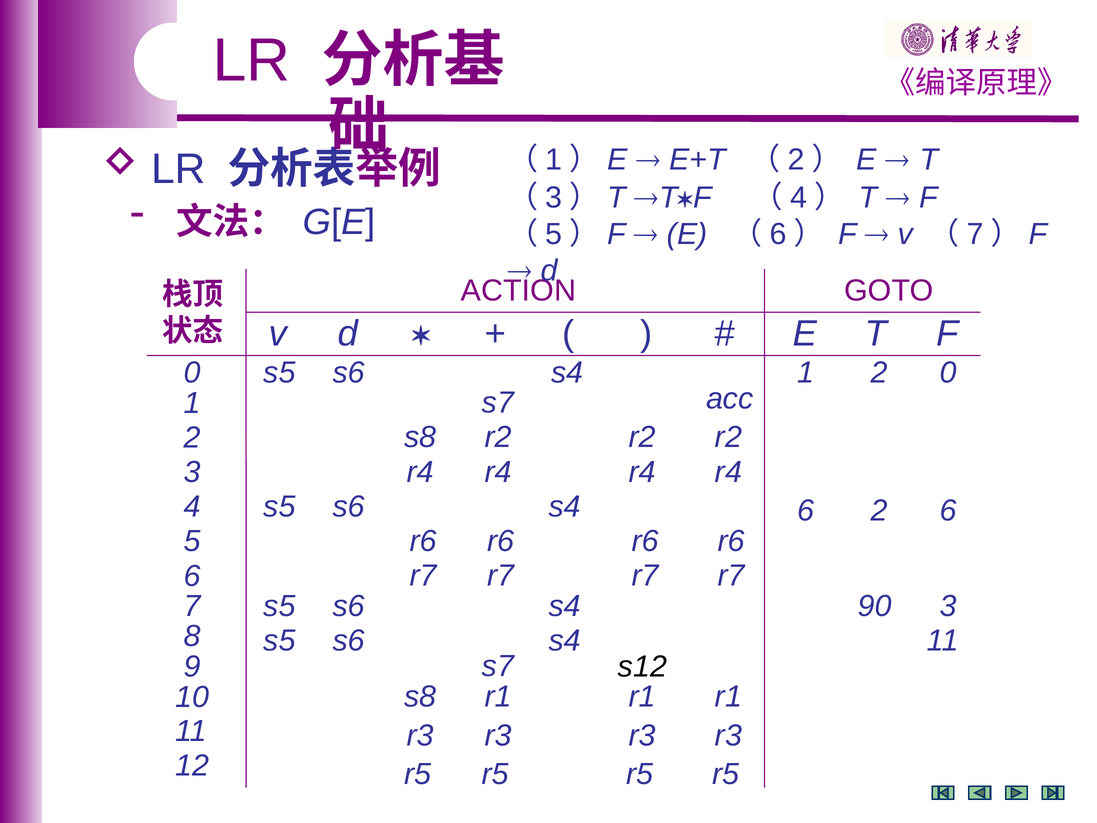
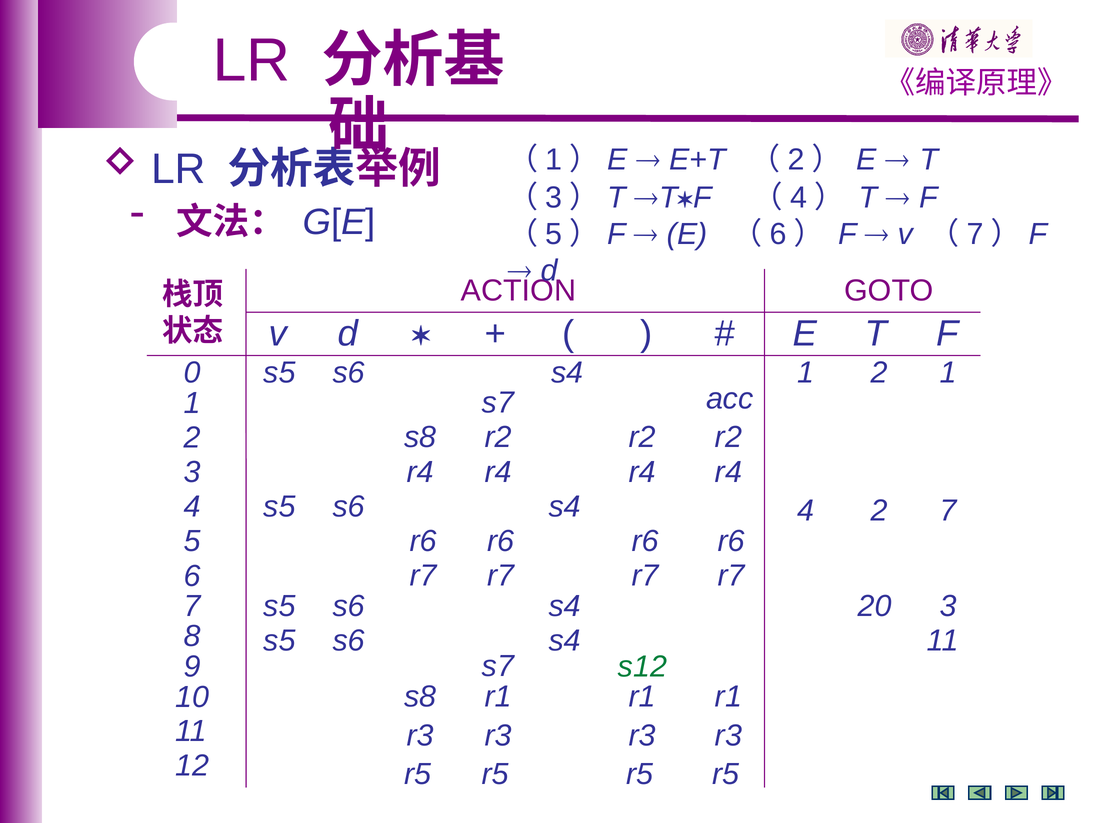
2 0: 0 -> 1
s4 6: 6 -> 4
2 6: 6 -> 7
90: 90 -> 20
s12 colour: black -> green
